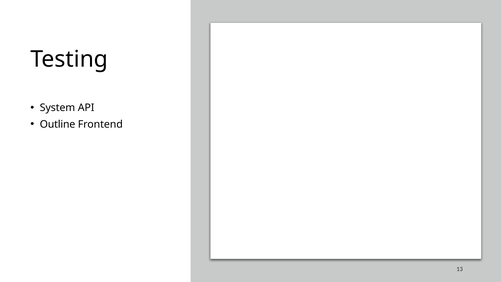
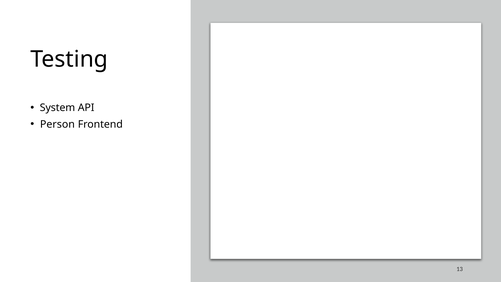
Outline: Outline -> Person
